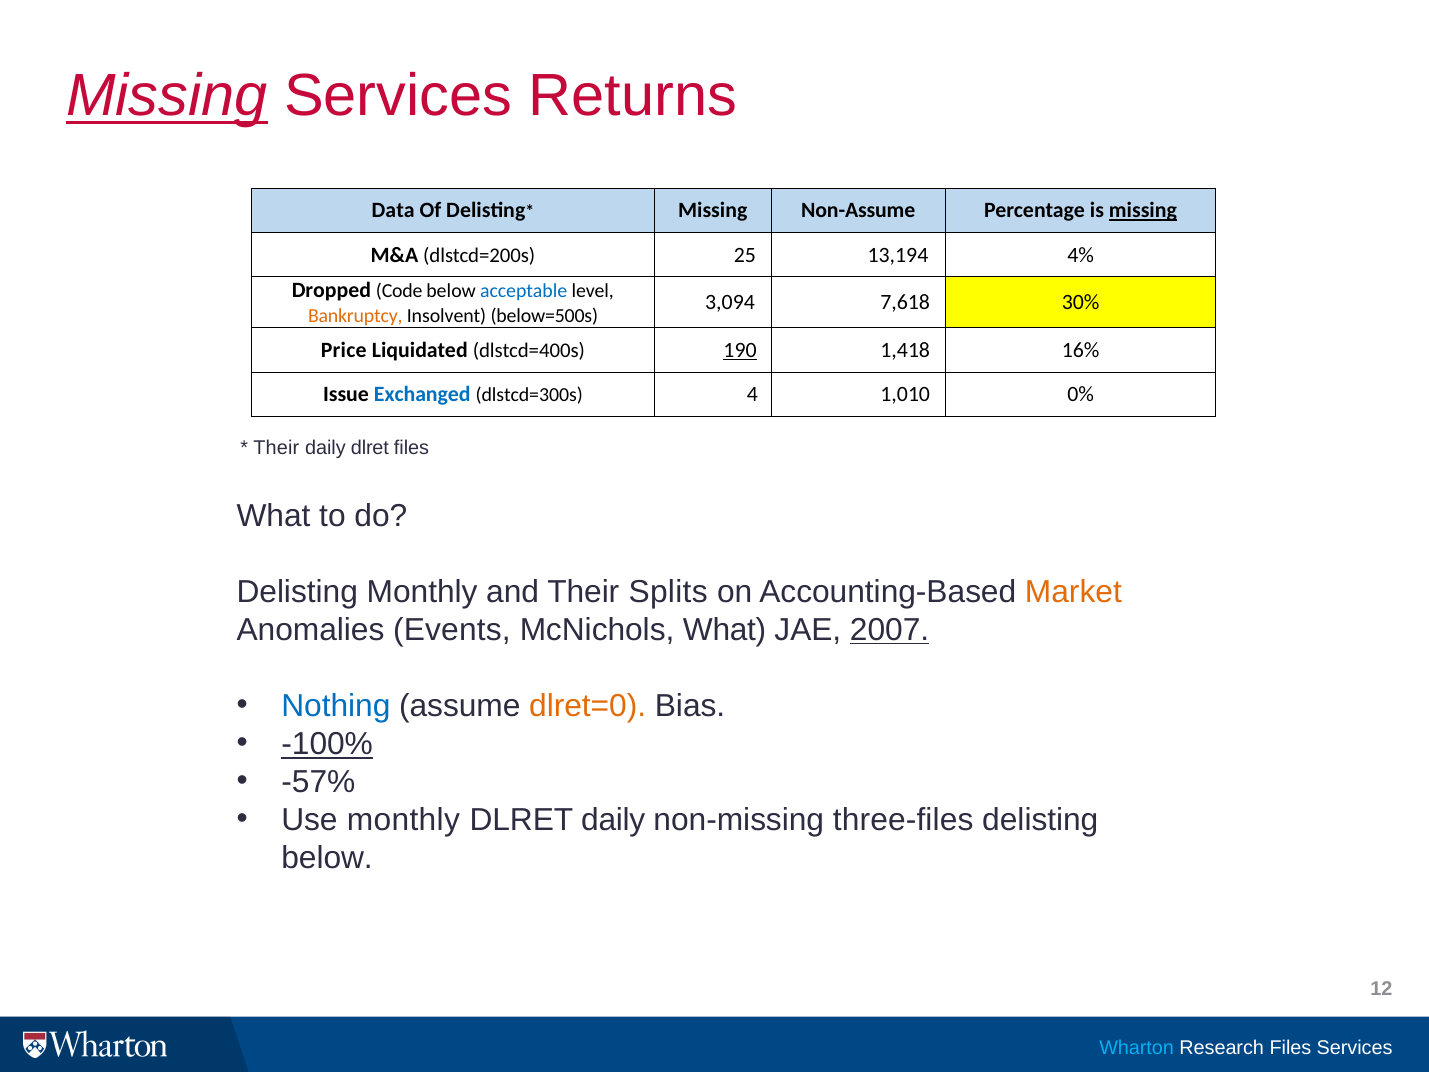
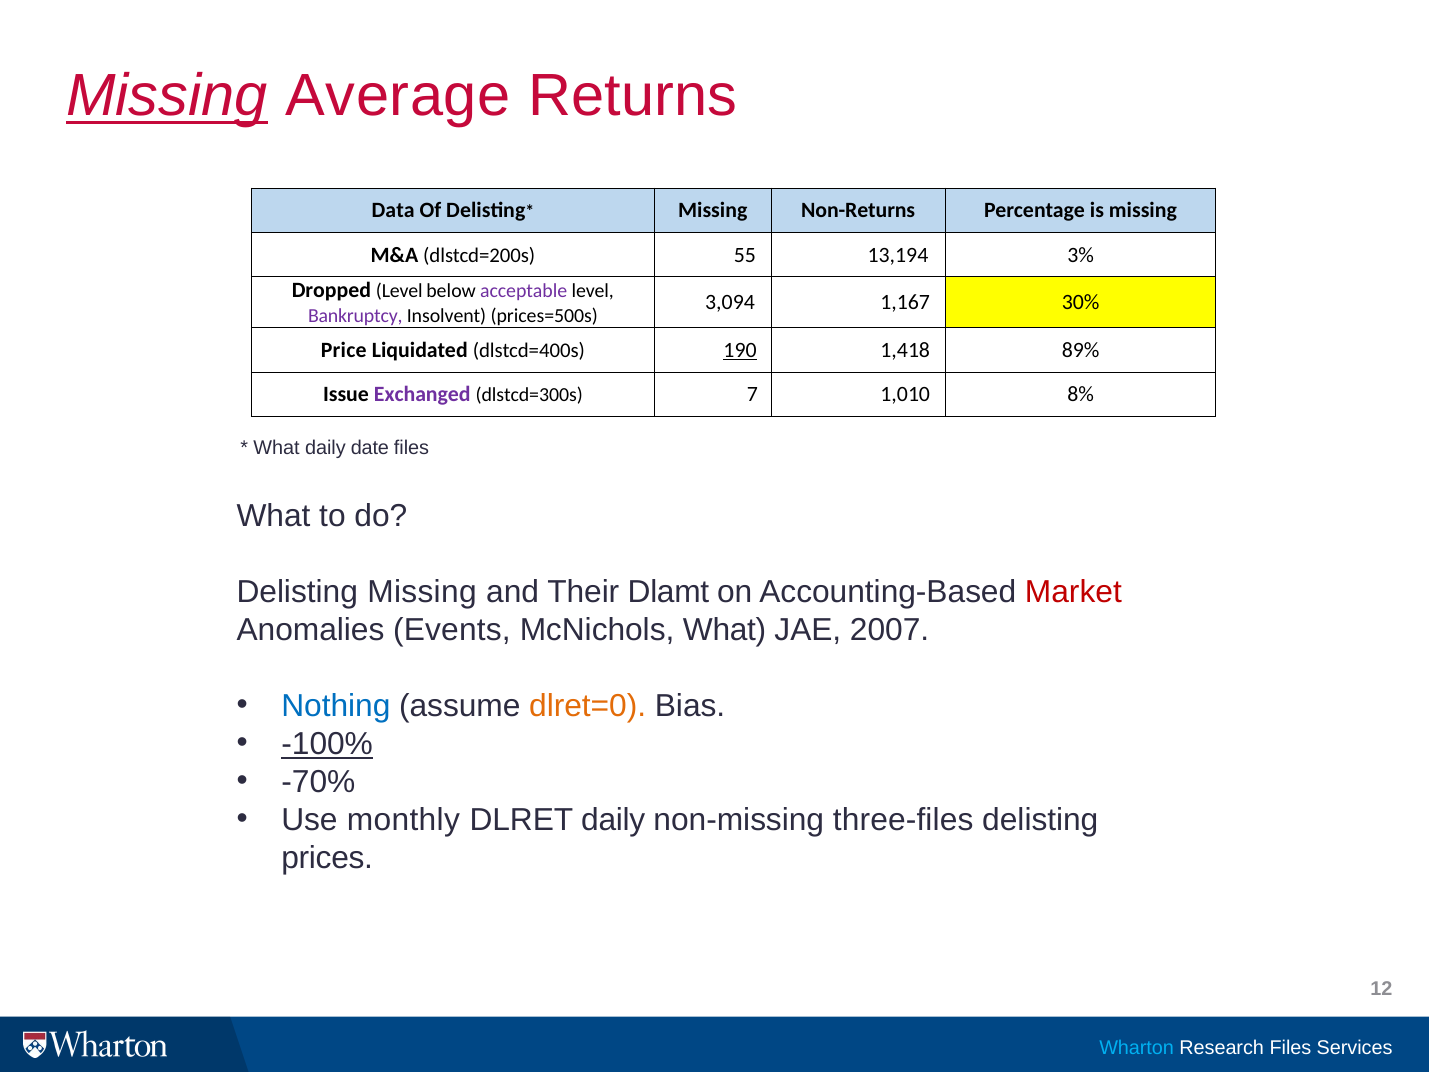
Missing Services: Services -> Average
Non-Assume: Non-Assume -> Non-Returns
missing at (1143, 210) underline: present -> none
25: 25 -> 55
4%: 4% -> 3%
Dropped Code: Code -> Level
acceptable colour: blue -> purple
7,618: 7,618 -> 1,167
Bankruptcy colour: orange -> purple
below=500s: below=500s -> prices=500s
16%: 16% -> 89%
Exchanged colour: blue -> purple
4: 4 -> 7
0%: 0% -> 8%
Their at (276, 448): Their -> What
daily dlret: dlret -> date
Delisting Monthly: Monthly -> Missing
Splits: Splits -> Dlamt
Market colour: orange -> red
2007 underline: present -> none
-57%: -57% -> -70%
below at (327, 858): below -> prices
